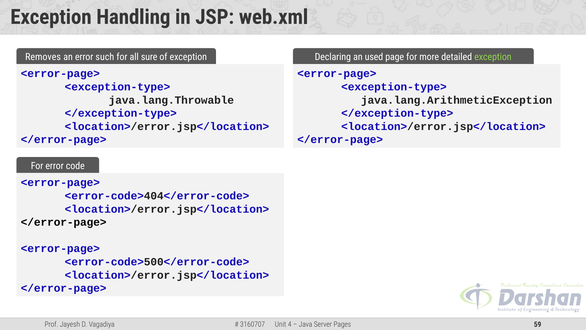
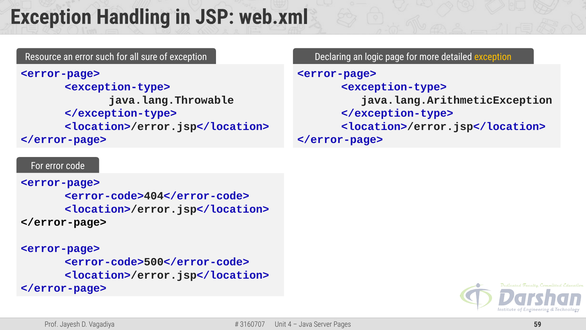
Removes: Removes -> Resource
used: used -> logic
exception at (493, 57) colour: light green -> yellow
